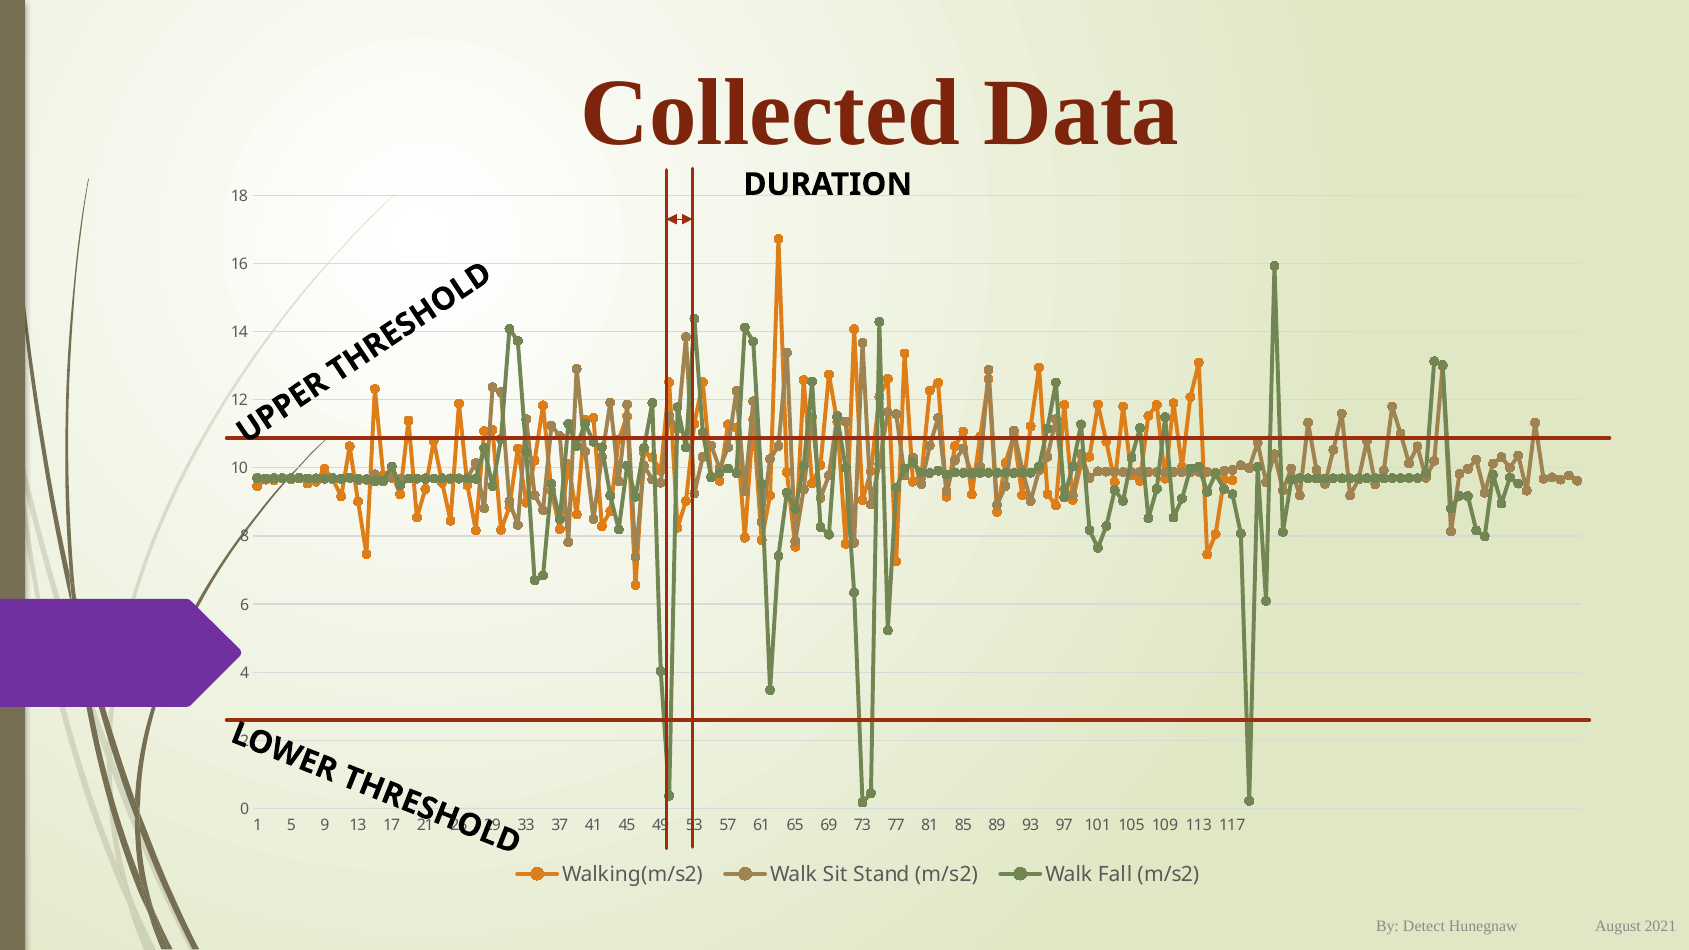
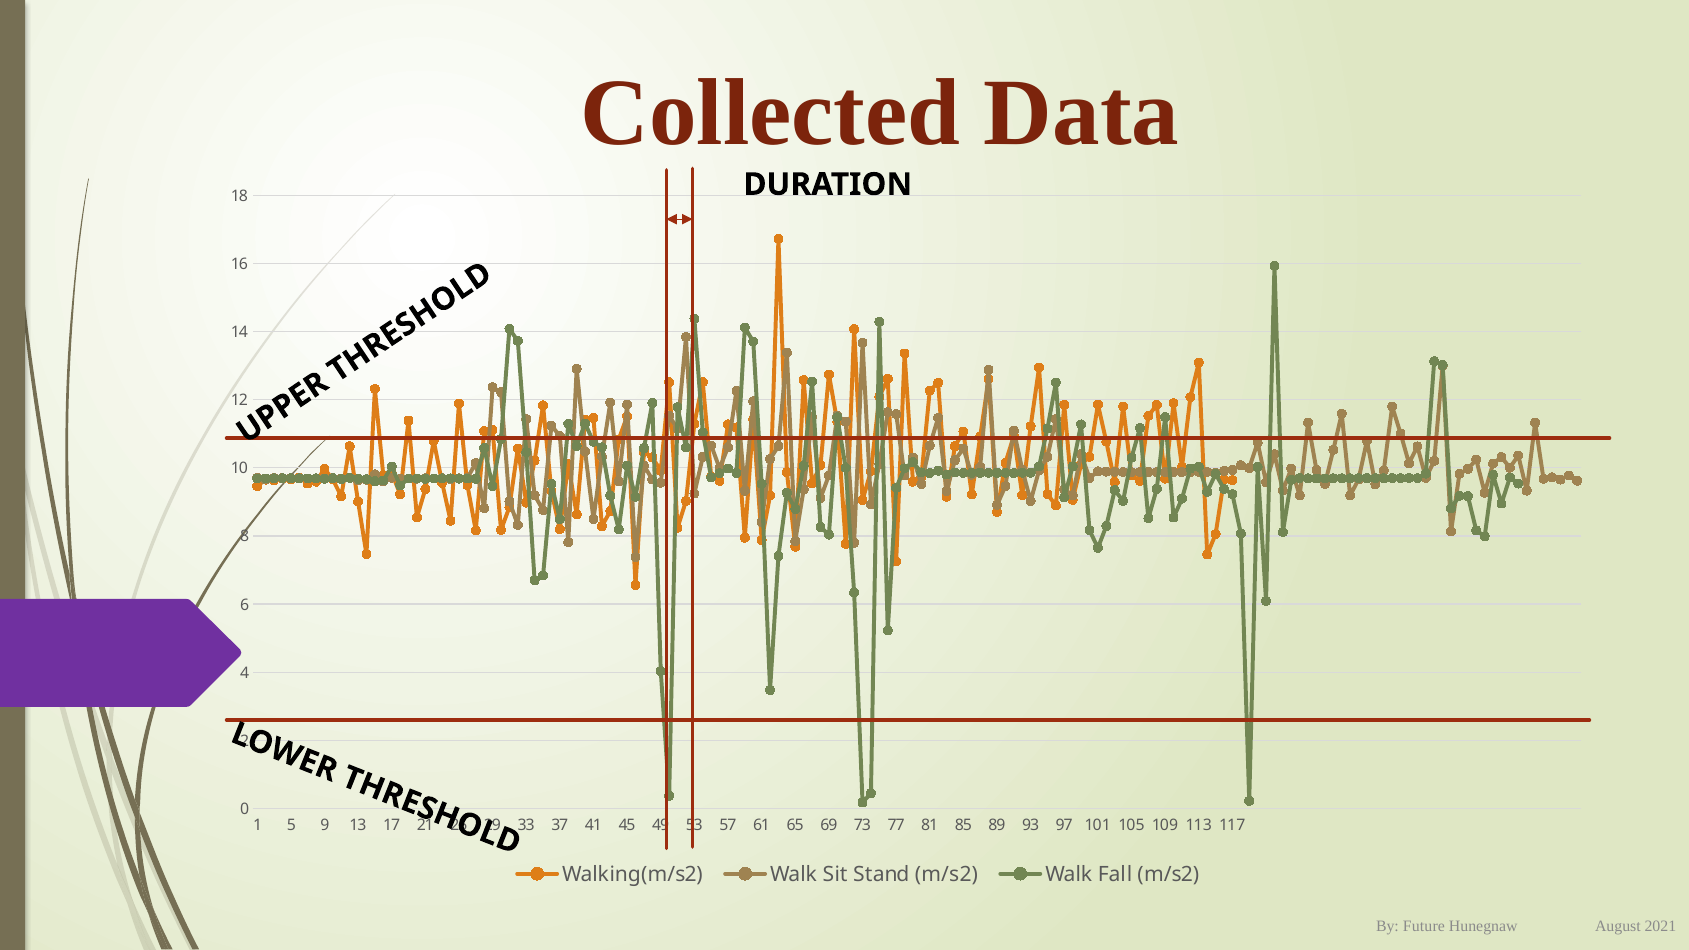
Detect: Detect -> Future
